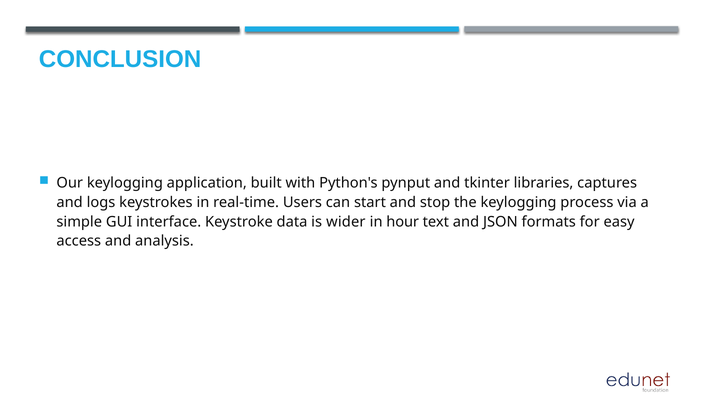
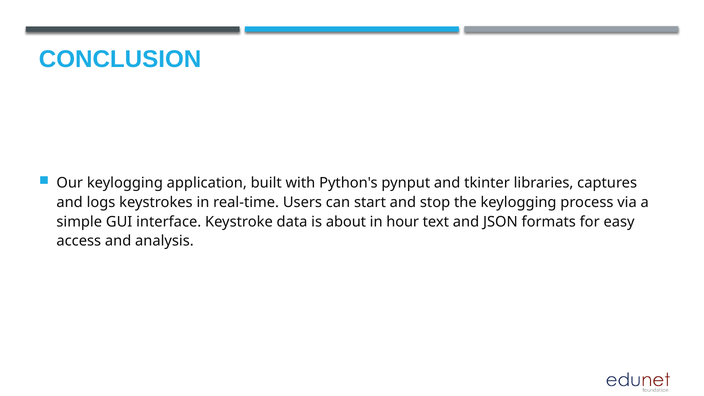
wider: wider -> about
